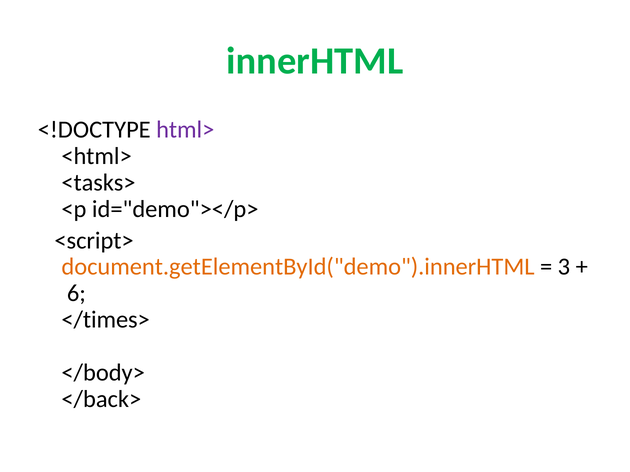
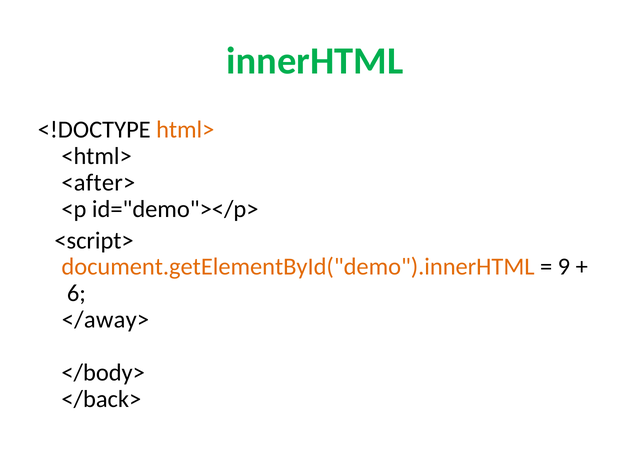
html> colour: purple -> orange
<tasks>: <tasks> -> <after>
3: 3 -> 9
</times>: </times> -> </away>
